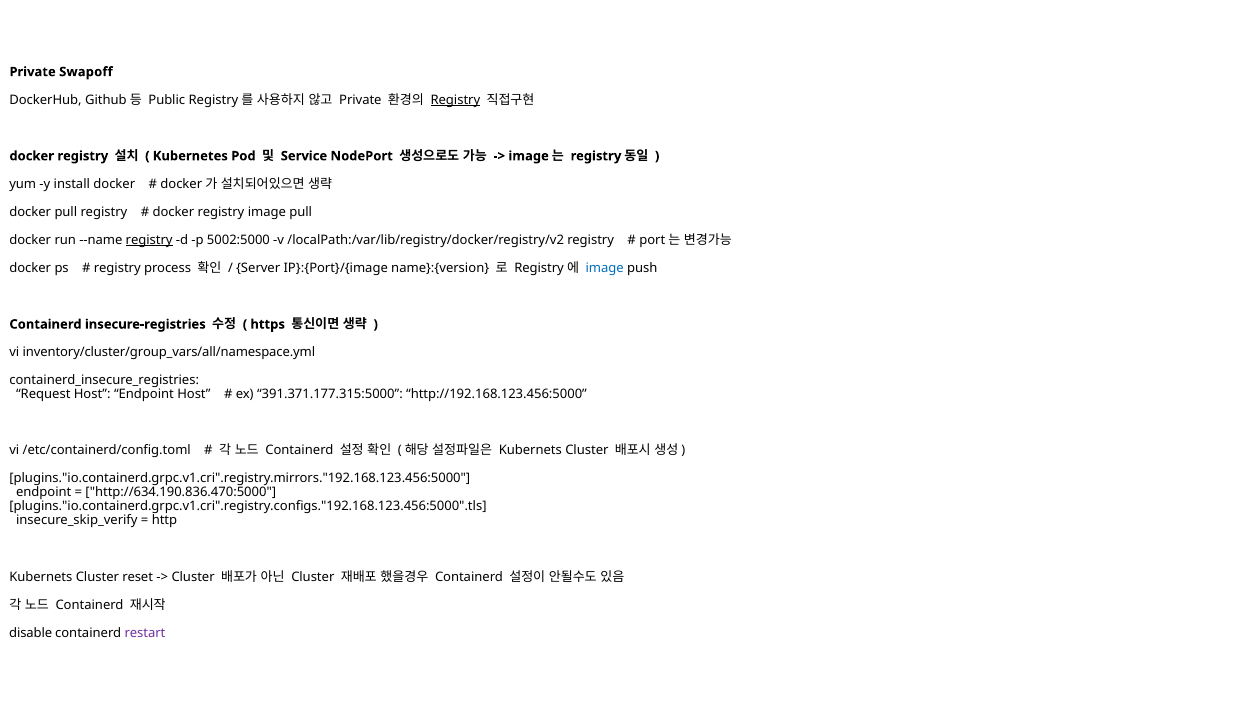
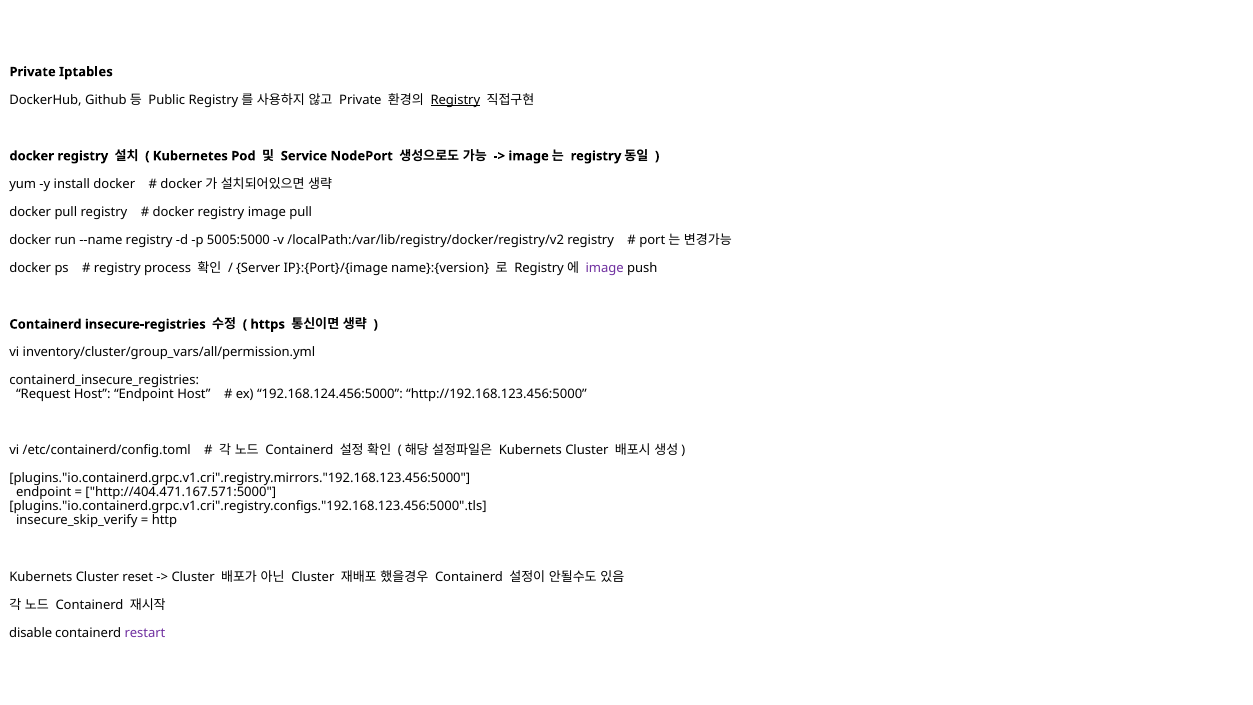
Swapoff: Swapoff -> Iptables
registry at (149, 240) underline: present -> none
5002:5000: 5002:5000 -> 5005:5000
image at (605, 268) colour: blue -> purple
inventory/cluster/group_vars/all/namespace.yml: inventory/cluster/group_vars/all/namespace.yml -> inventory/cluster/group_vars/all/permission.yml
391.371.177.315:5000: 391.371.177.315:5000 -> 192.168.124.456:5000
http://634.190.836.470:5000: http://634.190.836.470:5000 -> http://404.471.167.571:5000
